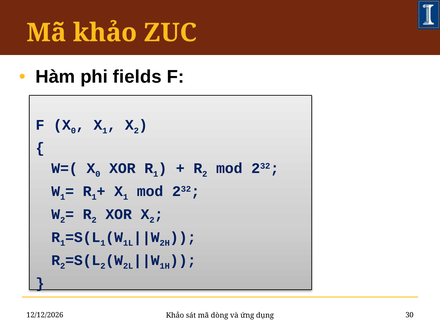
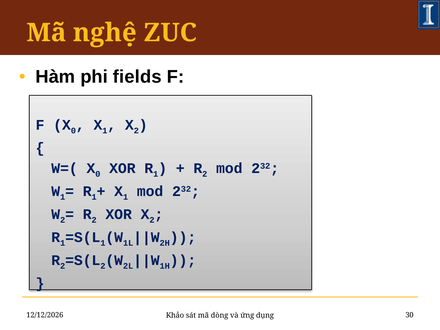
Mã khảo: khảo -> nghệ
